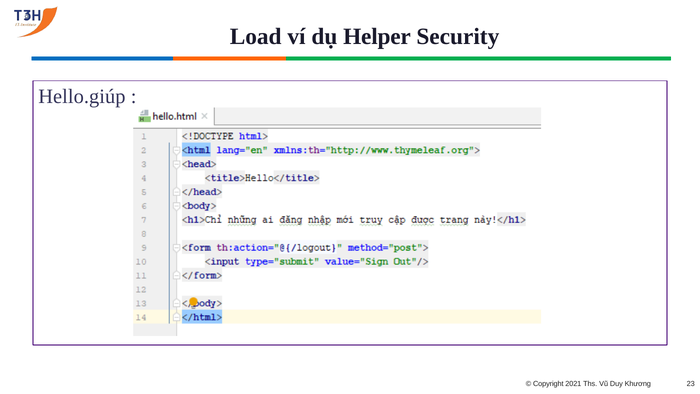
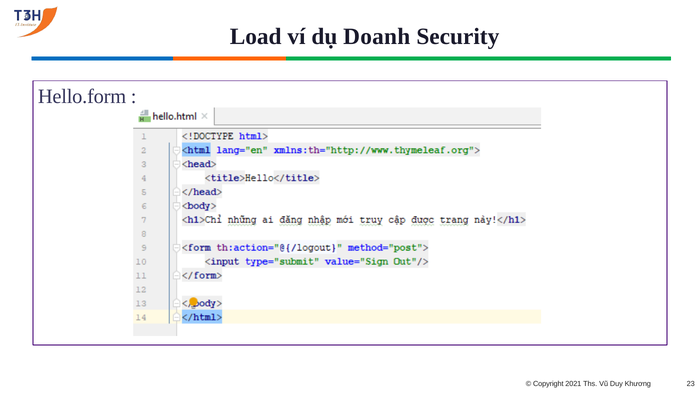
Helper: Helper -> Doanh
Hello.giúp: Hello.giúp -> Hello.form
